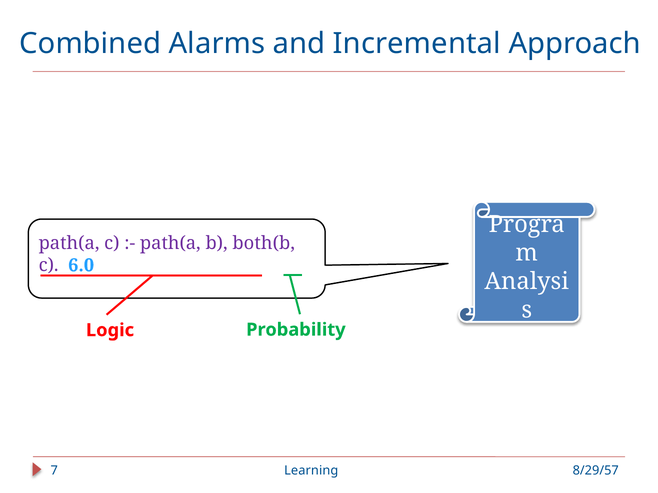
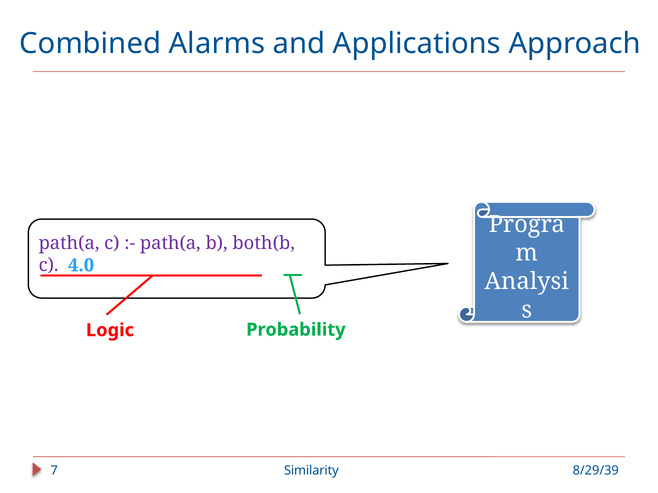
Incremental: Incremental -> Applications
6.0: 6.0 -> 4.0
Learning: Learning -> Similarity
8/29/57: 8/29/57 -> 8/29/39
